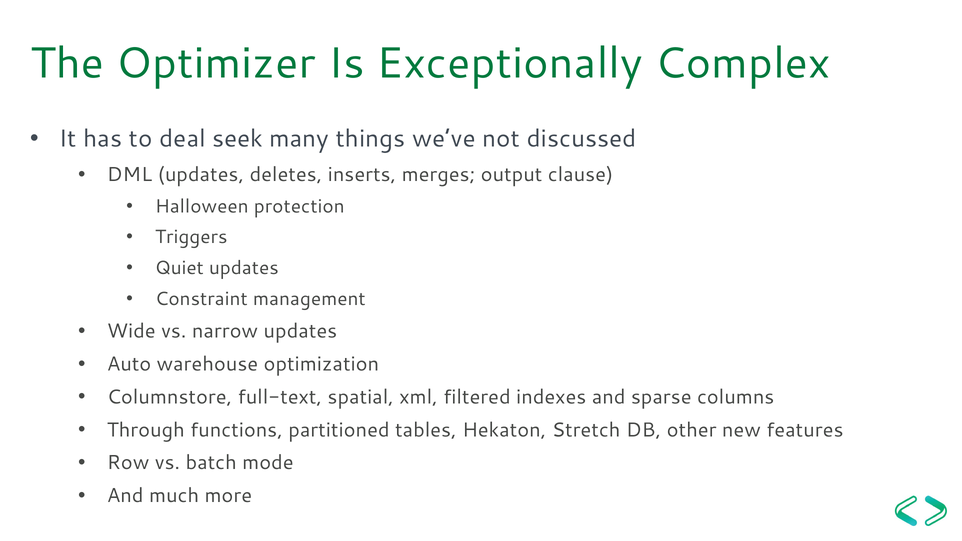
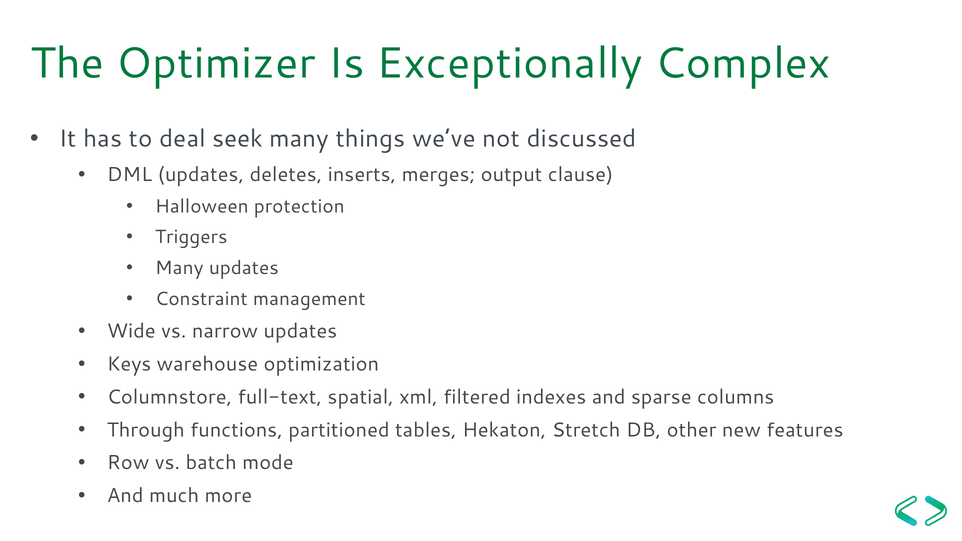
Quiet at (179, 268): Quiet -> Many
Auto: Auto -> Keys
